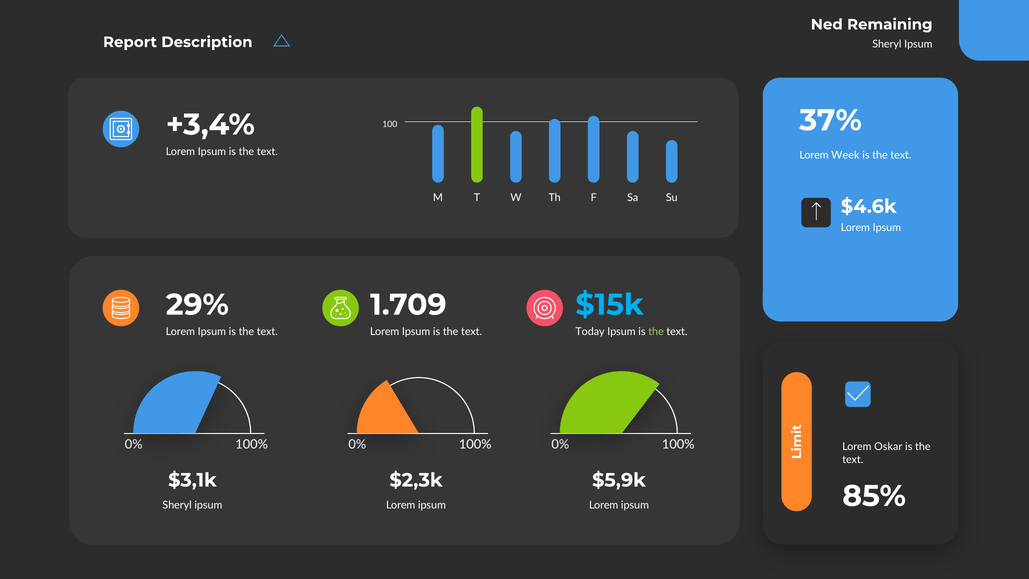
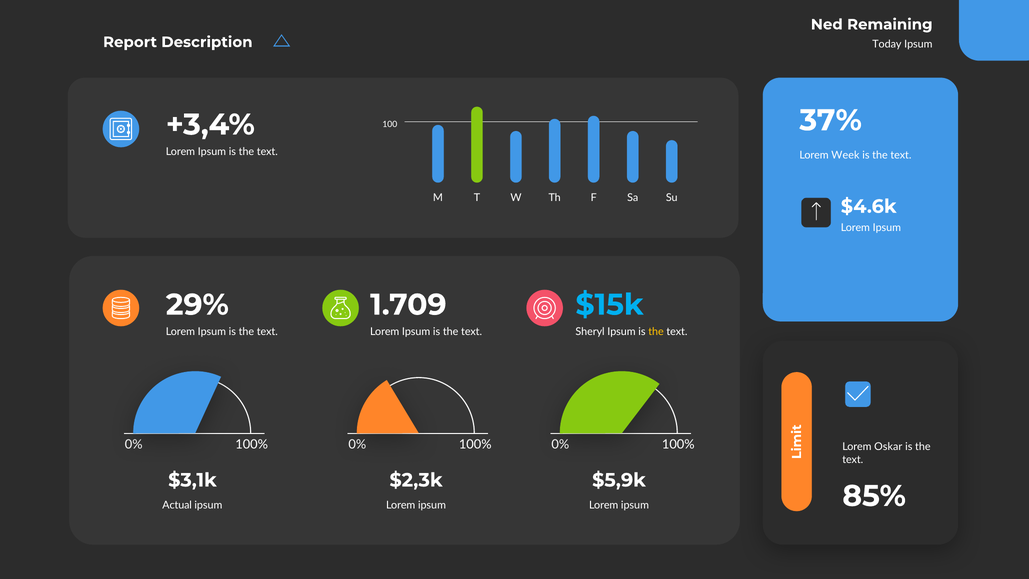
Description Sheryl: Sheryl -> Today
Today: Today -> Sheryl
the at (656, 332) colour: light green -> yellow
Sheryl at (177, 505): Sheryl -> Actual
